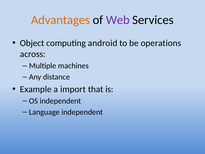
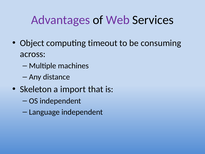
Advantages colour: orange -> purple
android: android -> timeout
operations: operations -> consuming
Example: Example -> Skeleton
